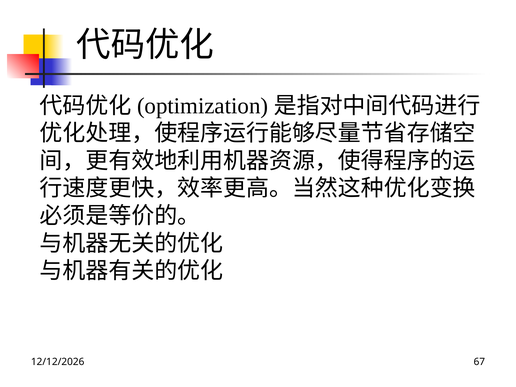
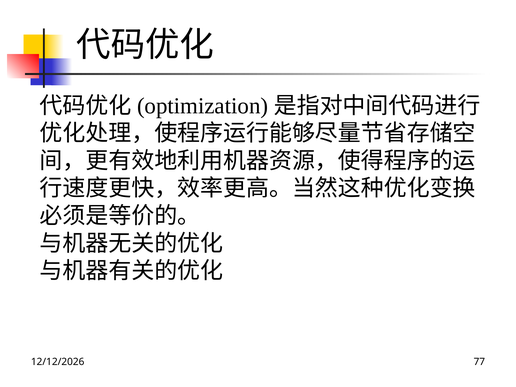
67: 67 -> 77
